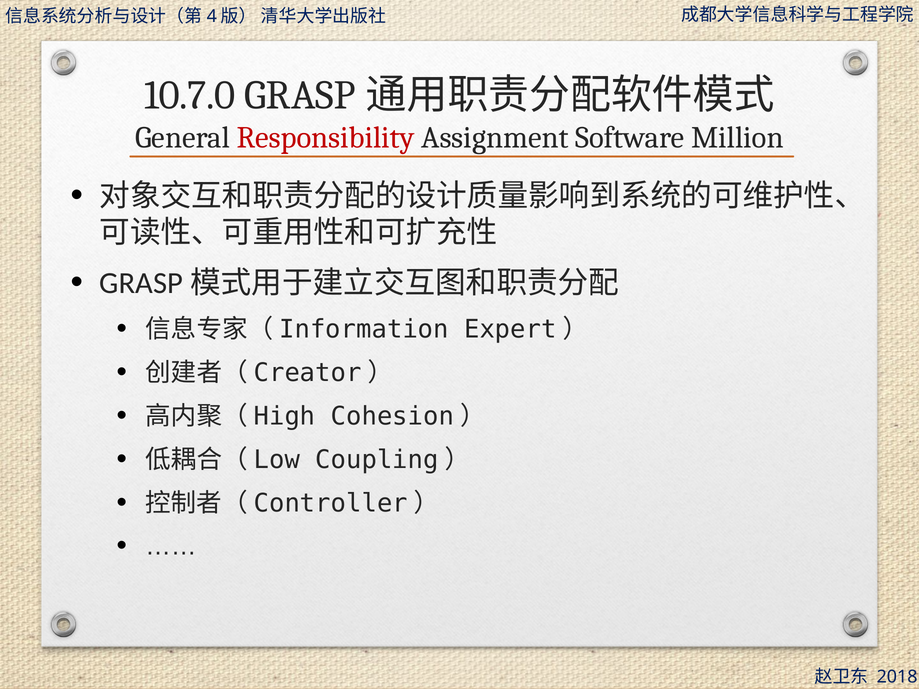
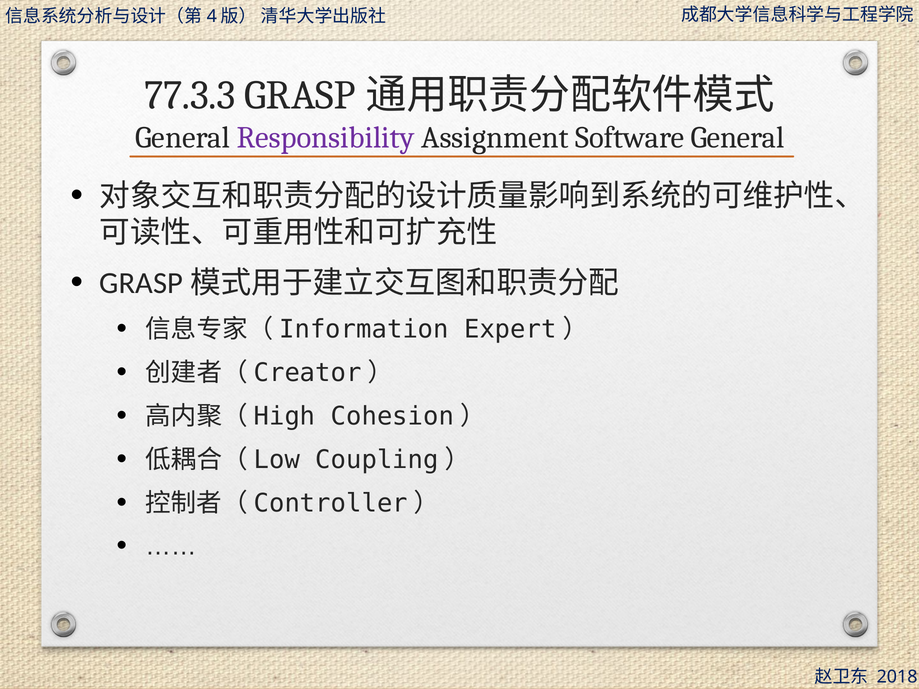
10.7.0: 10.7.0 -> 77.3.3
Responsibility colour: red -> purple
Software Million: Million -> General
